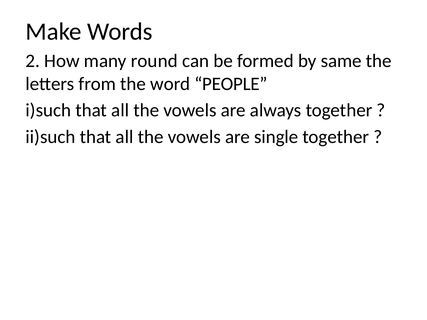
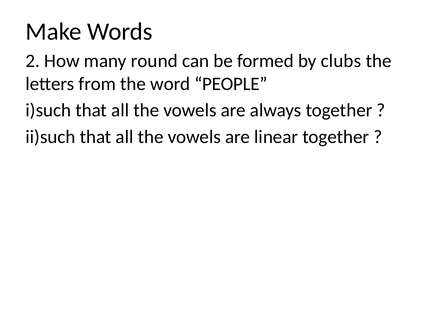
same: same -> clubs
single: single -> linear
